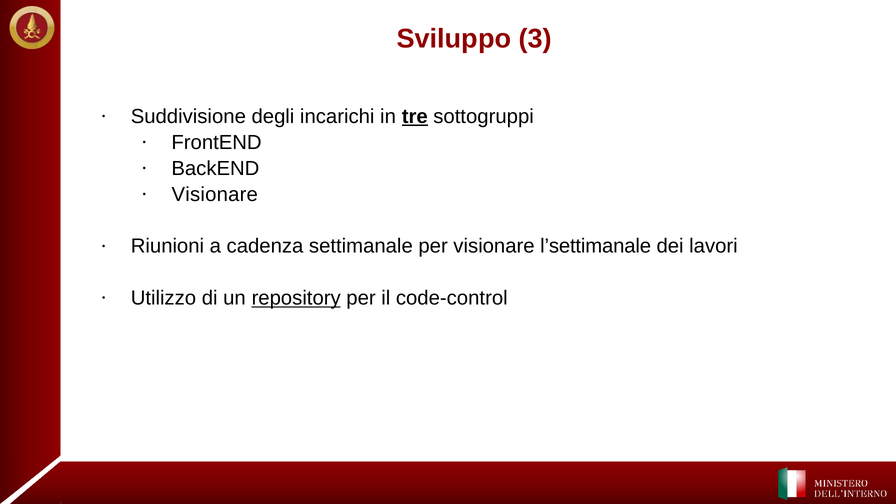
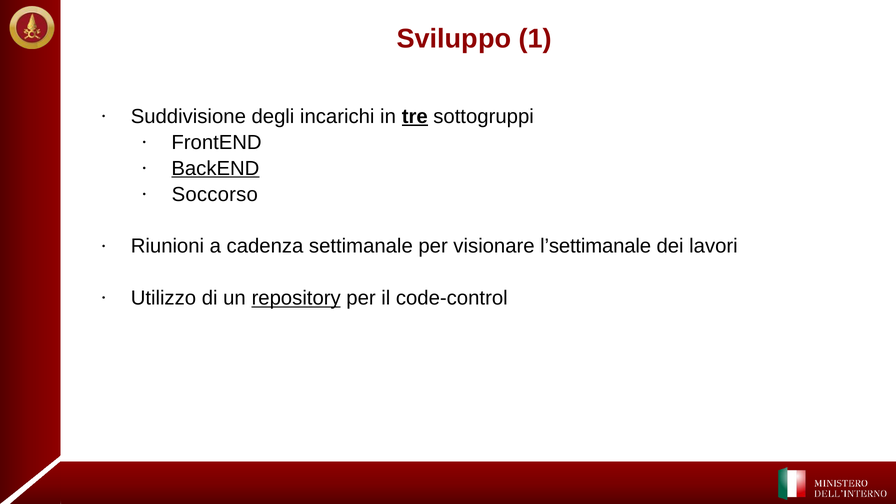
3: 3 -> 1
BackEND underline: none -> present
Visionare at (215, 194): Visionare -> Soccorso
